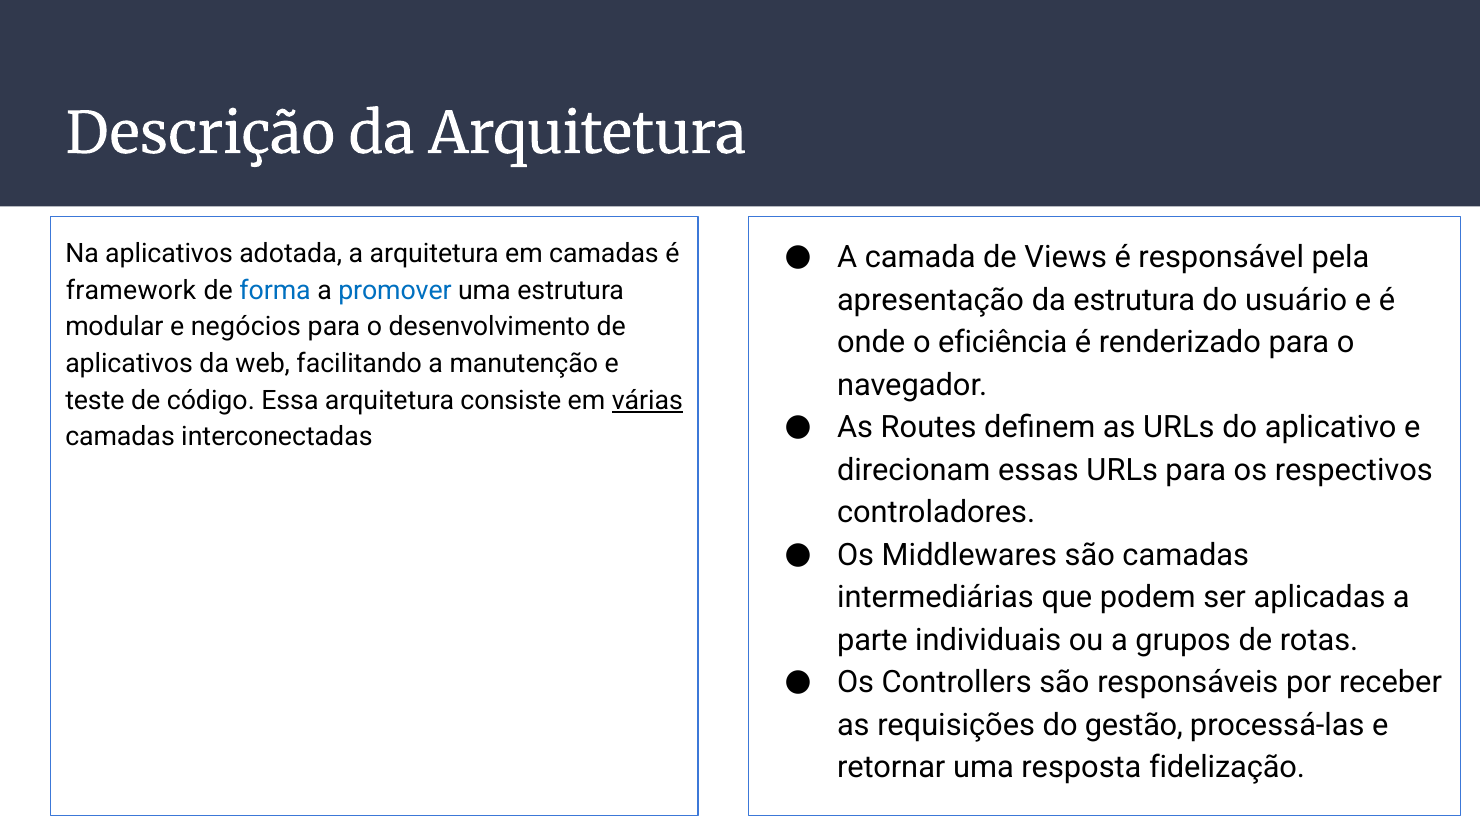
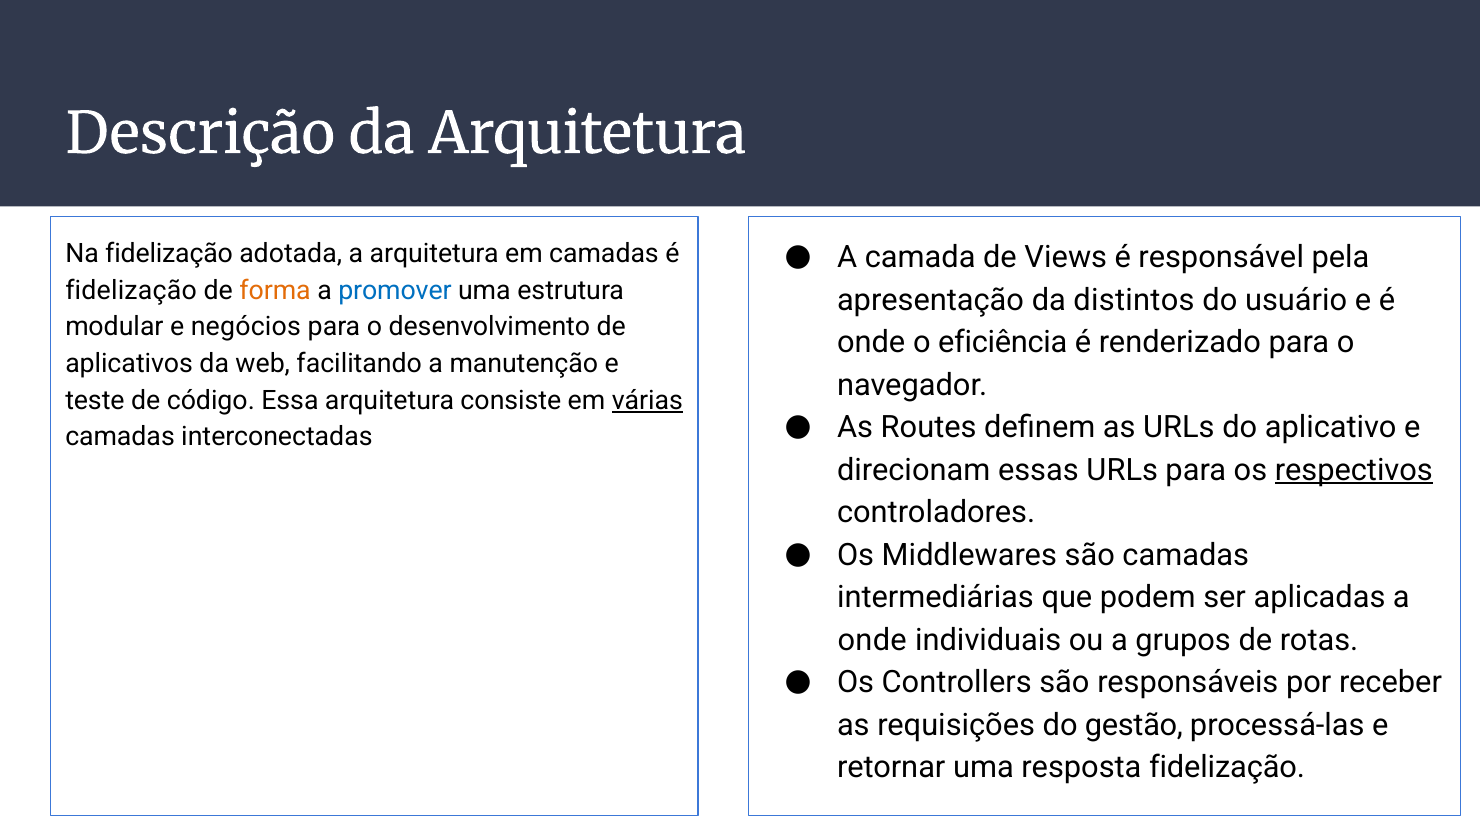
Na aplicativos: aplicativos -> fidelização
framework at (131, 291): framework -> fidelização
forma colour: blue -> orange
da estrutura: estrutura -> distintos
respectivos underline: none -> present
parte at (872, 640): parte -> onde
